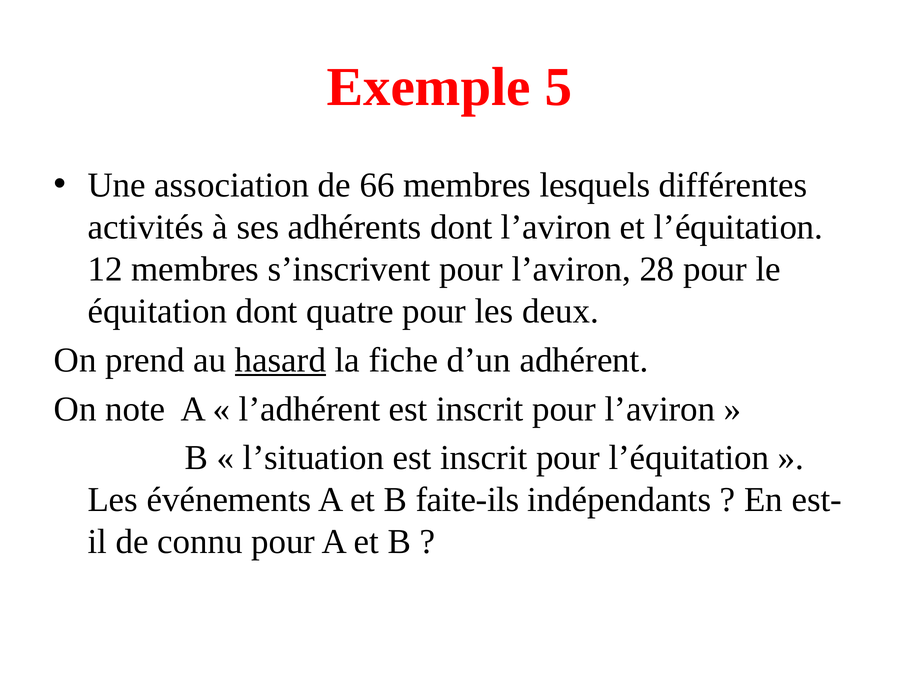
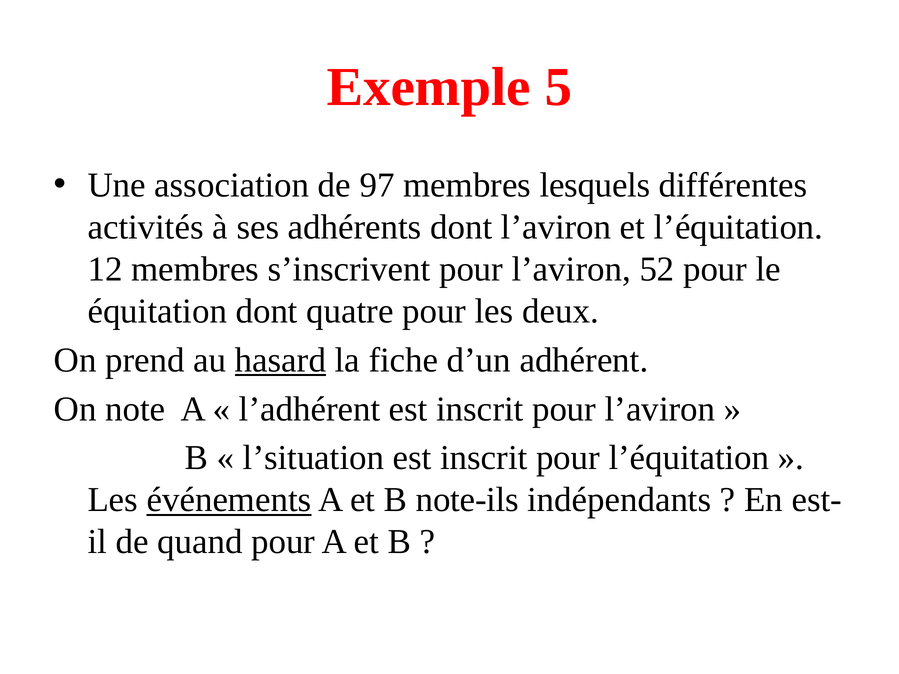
66: 66 -> 97
28: 28 -> 52
événements underline: none -> present
faite-ils: faite-ils -> note-ils
connu: connu -> quand
